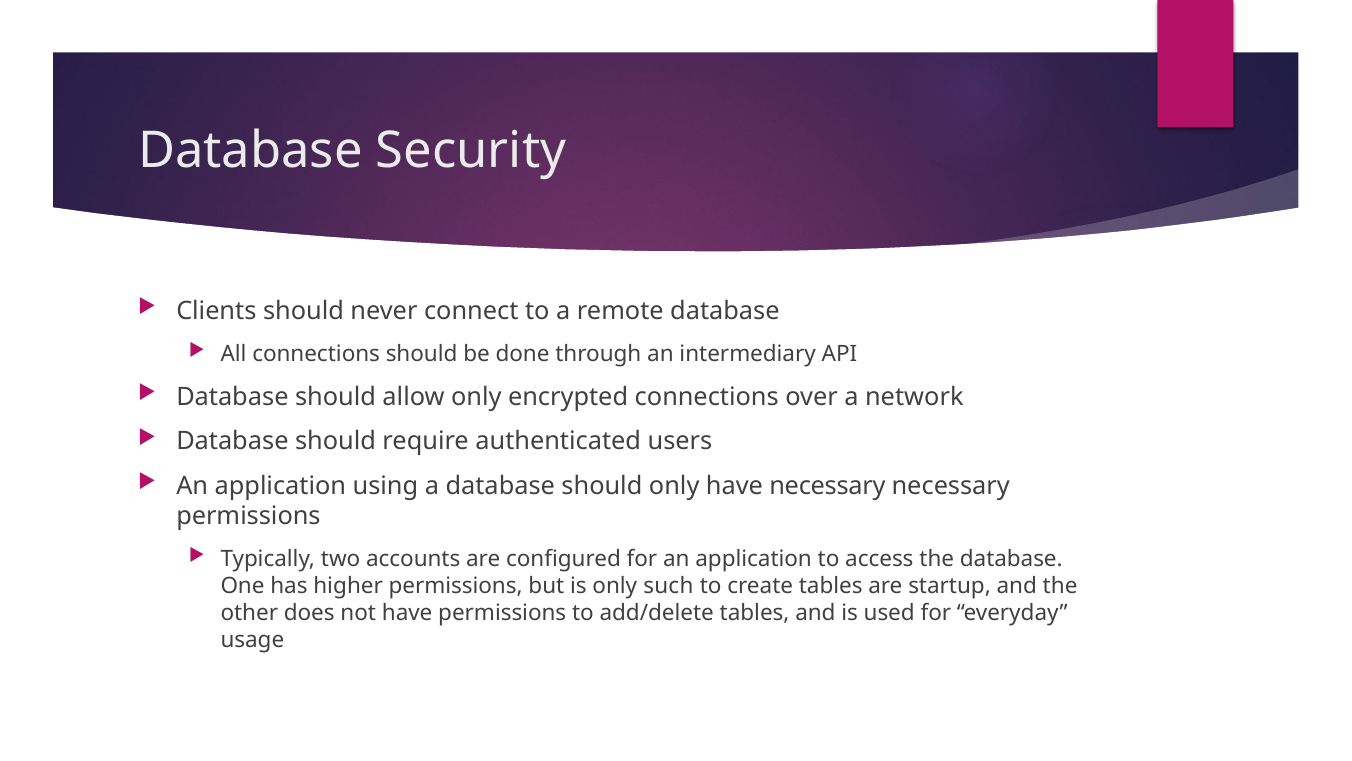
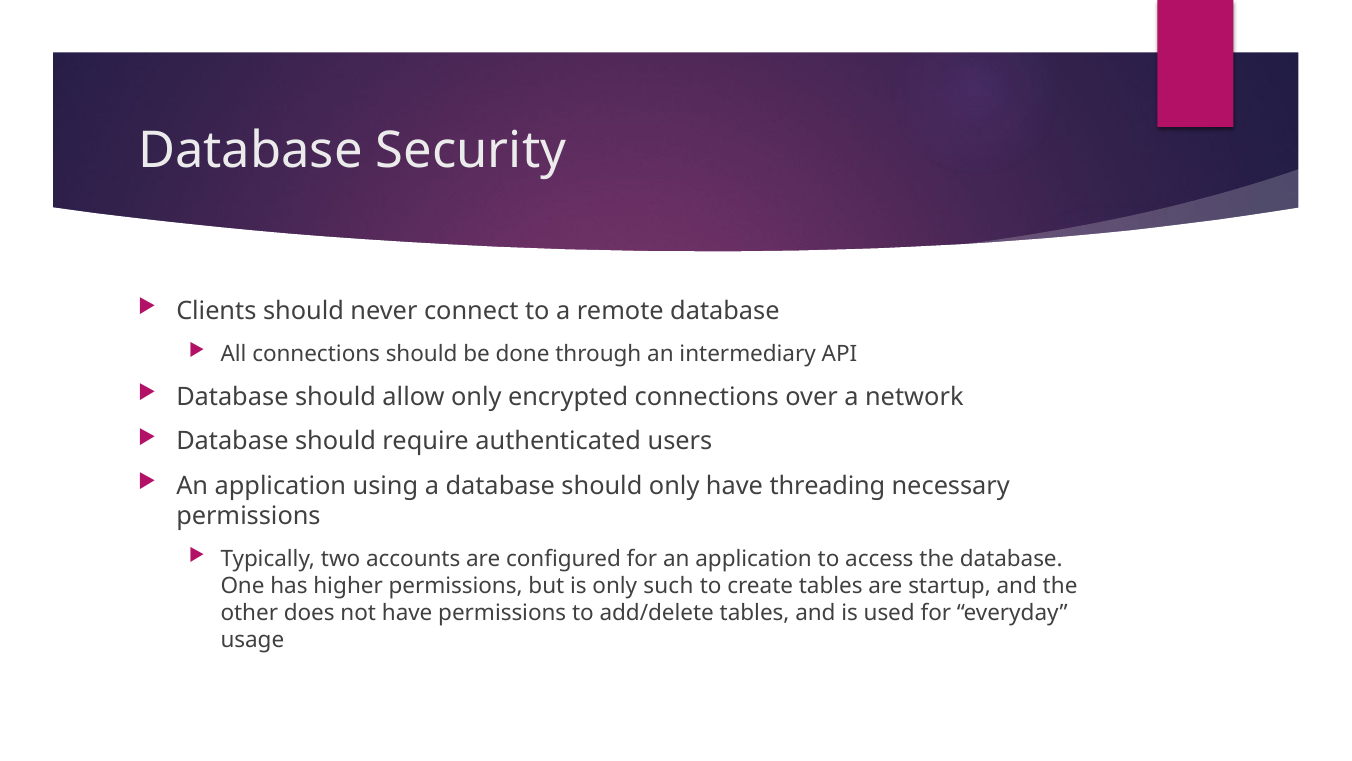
have necessary: necessary -> threading
